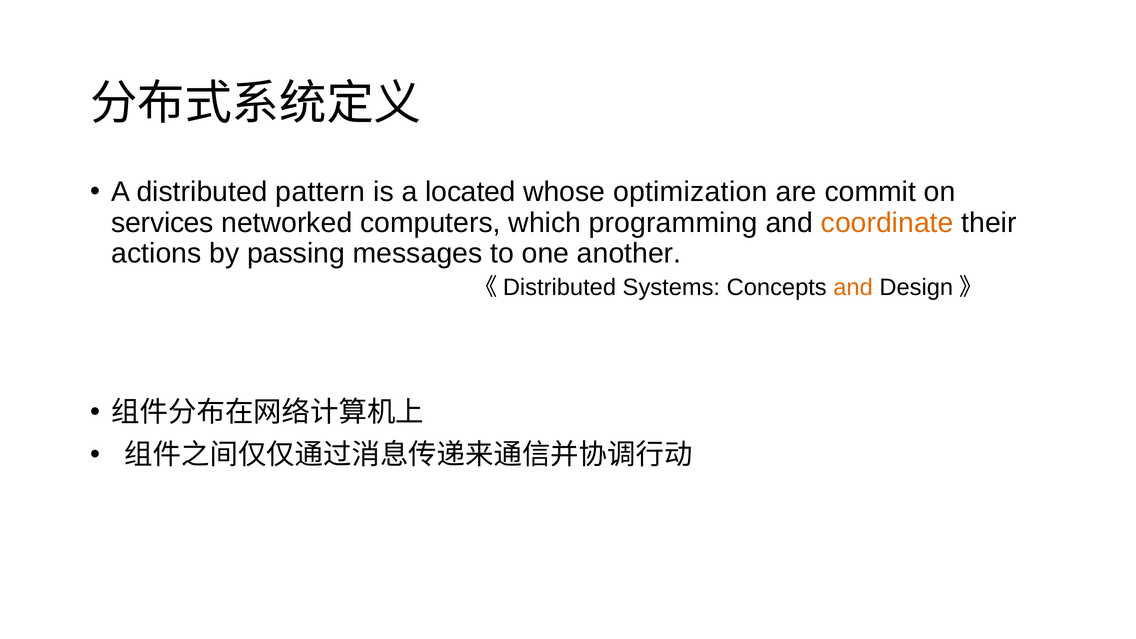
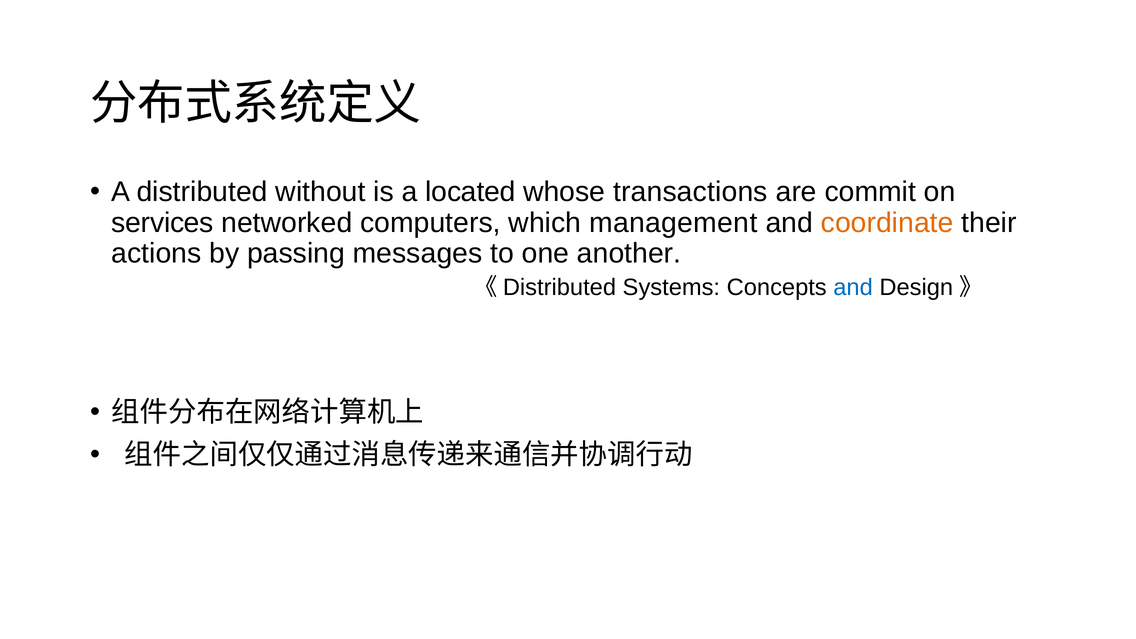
pattern: pattern -> without
optimization: optimization -> transactions
programming: programming -> management
and at (853, 287) colour: orange -> blue
